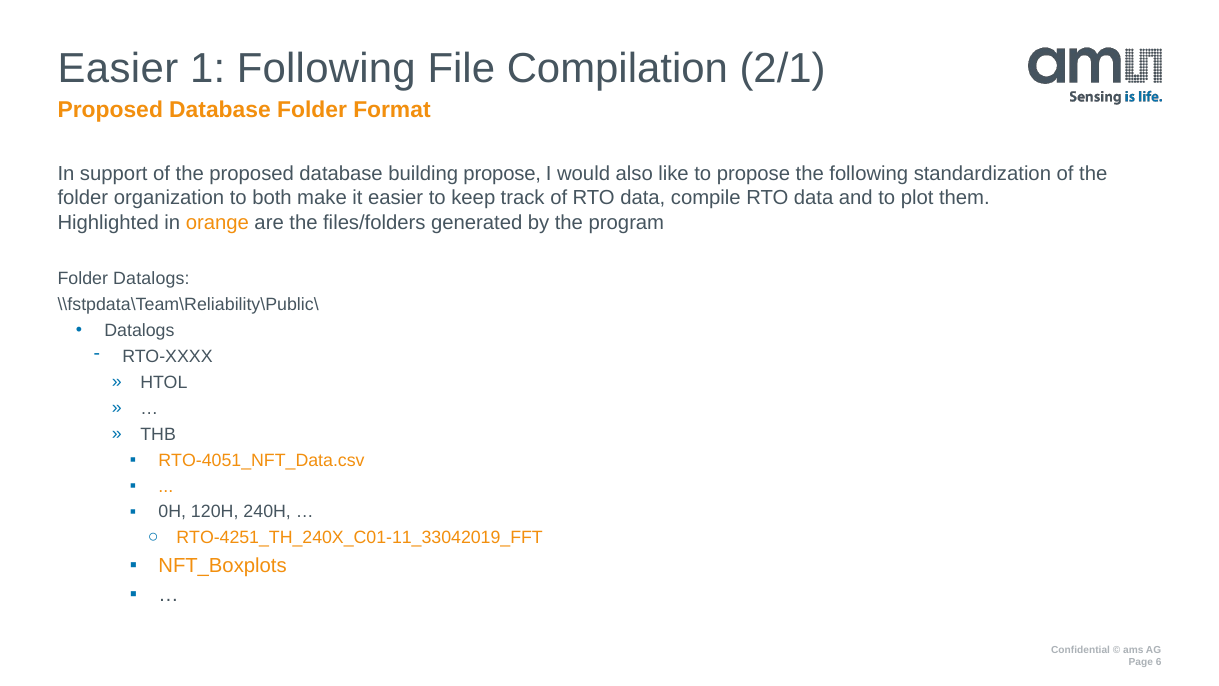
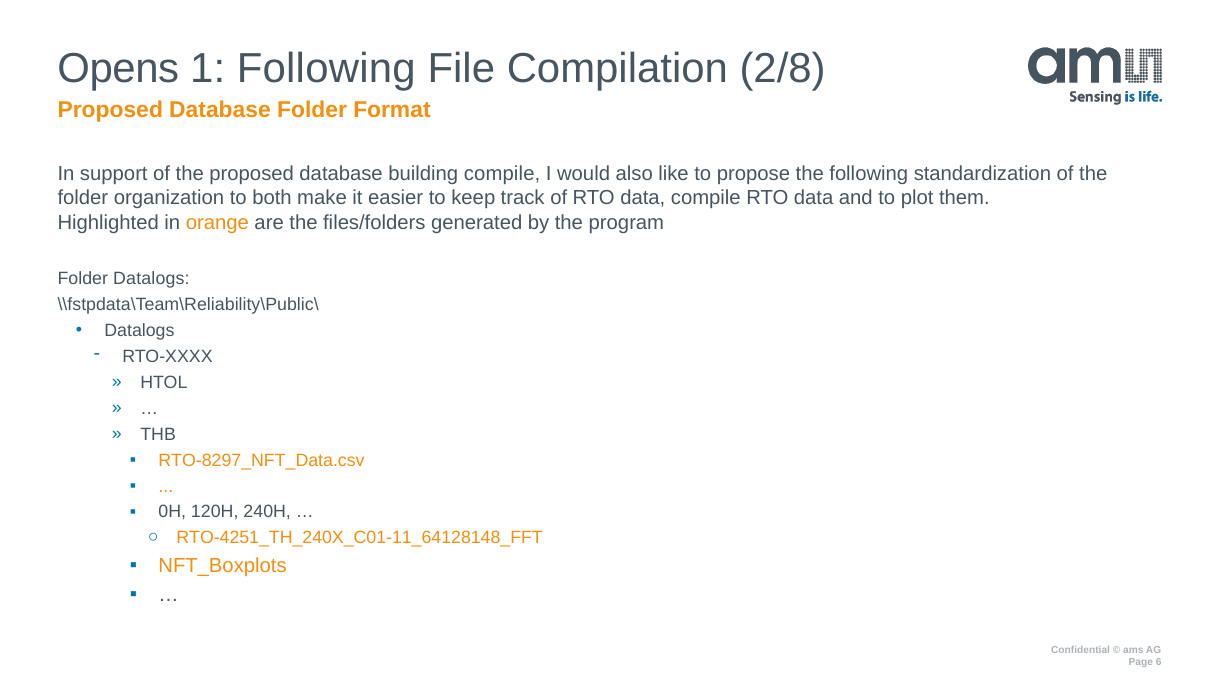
Easier at (118, 68): Easier -> Opens
2/1: 2/1 -> 2/8
building propose: propose -> compile
RTO-4051_NFT_Data.csv: RTO-4051_NFT_Data.csv -> RTO-8297_NFT_Data.csv
RTO-4251_TH_240X_C01-11_33042019_FFT: RTO-4251_TH_240X_C01-11_33042019_FFT -> RTO-4251_TH_240X_C01-11_64128148_FFT
